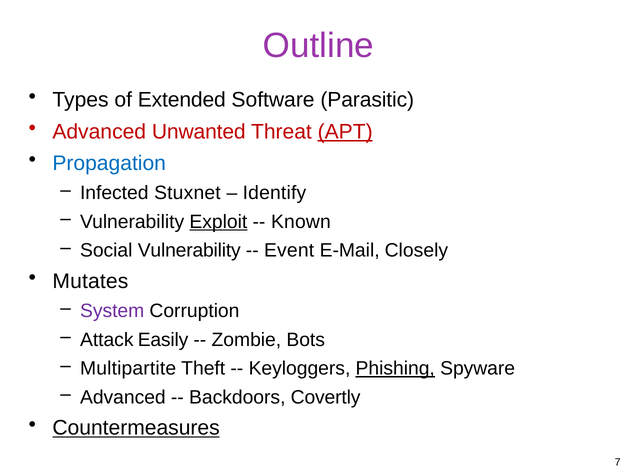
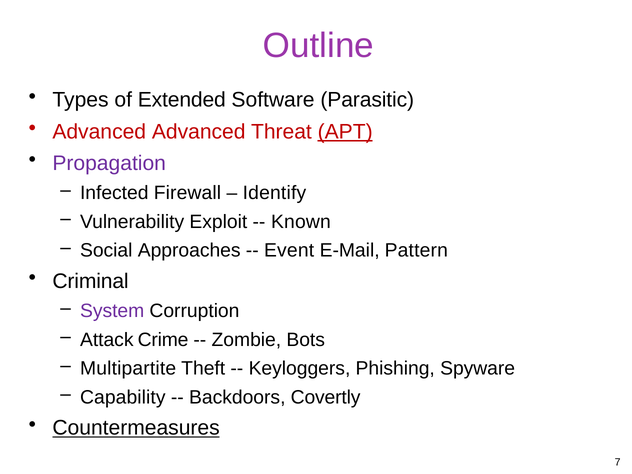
Advanced Unwanted: Unwanted -> Advanced
Propagation colour: blue -> purple
Stuxnet: Stuxnet -> Firewall
Exploit underline: present -> none
Social Vulnerability: Vulnerability -> Approaches
Closely: Closely -> Pattern
Mutates: Mutates -> Criminal
Easily: Easily -> Crime
Phishing underline: present -> none
Advanced at (123, 397): Advanced -> Capability
